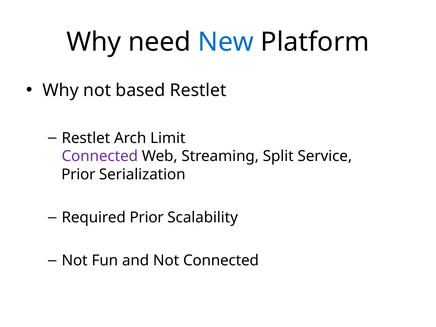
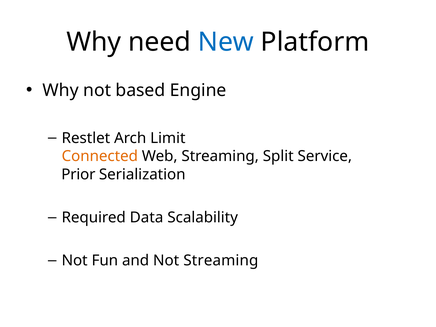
based Restlet: Restlet -> Engine
Connected at (100, 156) colour: purple -> orange
Required Prior: Prior -> Data
Not Connected: Connected -> Streaming
